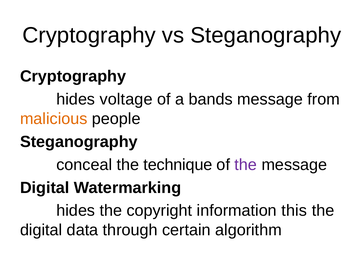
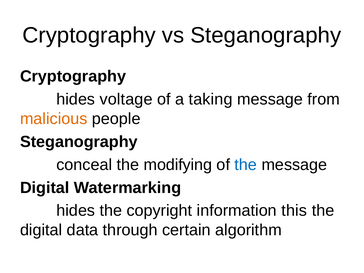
bands: bands -> taking
technique: technique -> modifying
the at (246, 165) colour: purple -> blue
